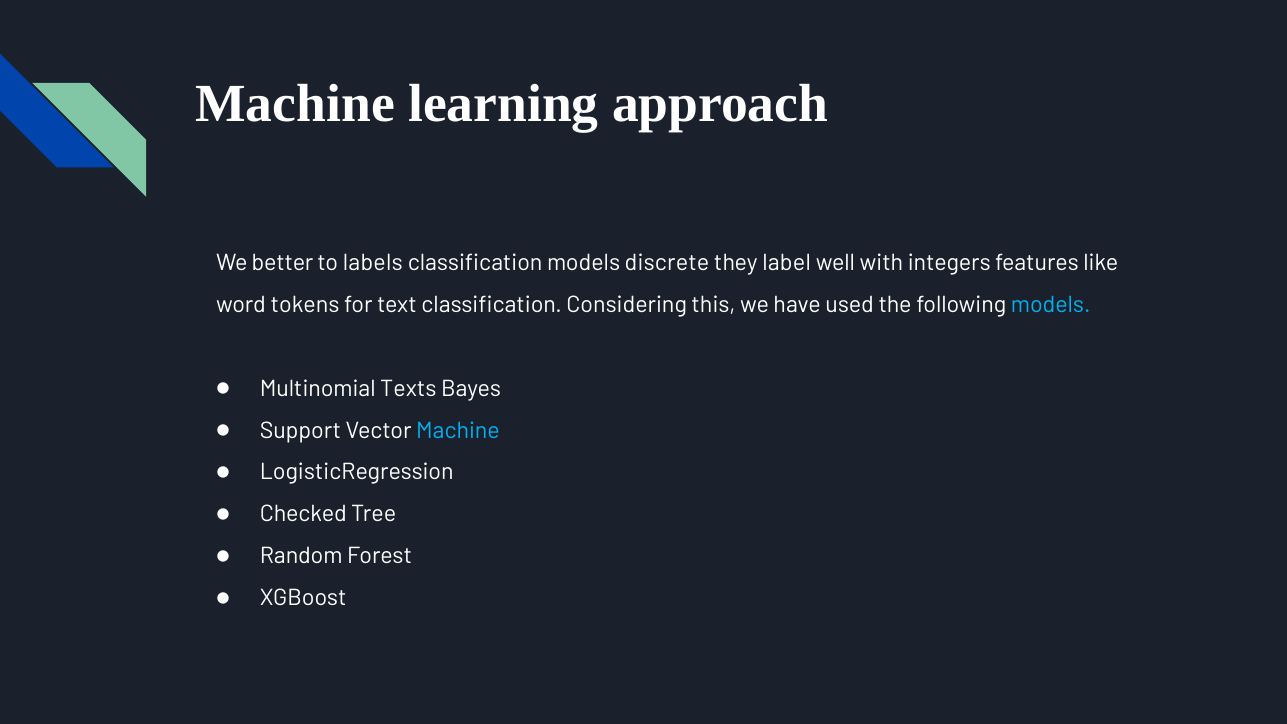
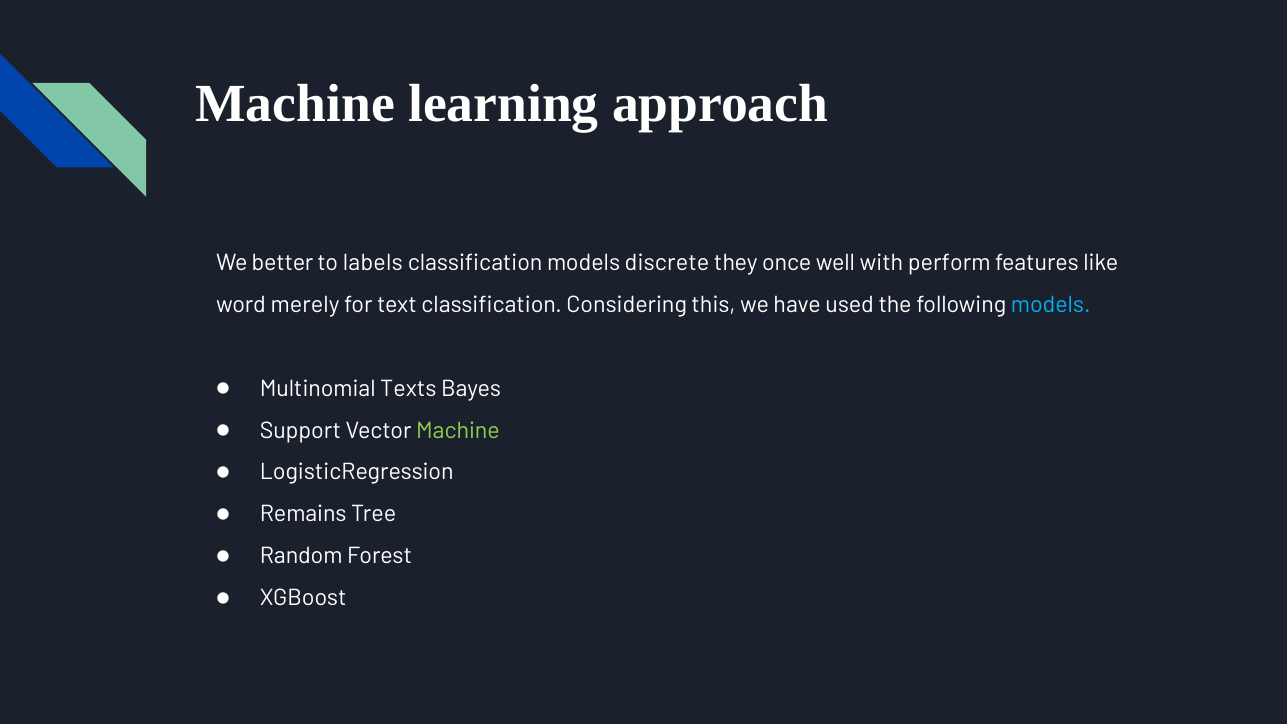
label: label -> once
integers: integers -> perform
tokens: tokens -> merely
Machine at (458, 430) colour: light blue -> light green
Checked: Checked -> Remains
